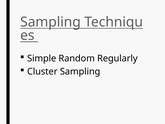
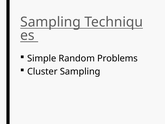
Regularly: Regularly -> Problems
